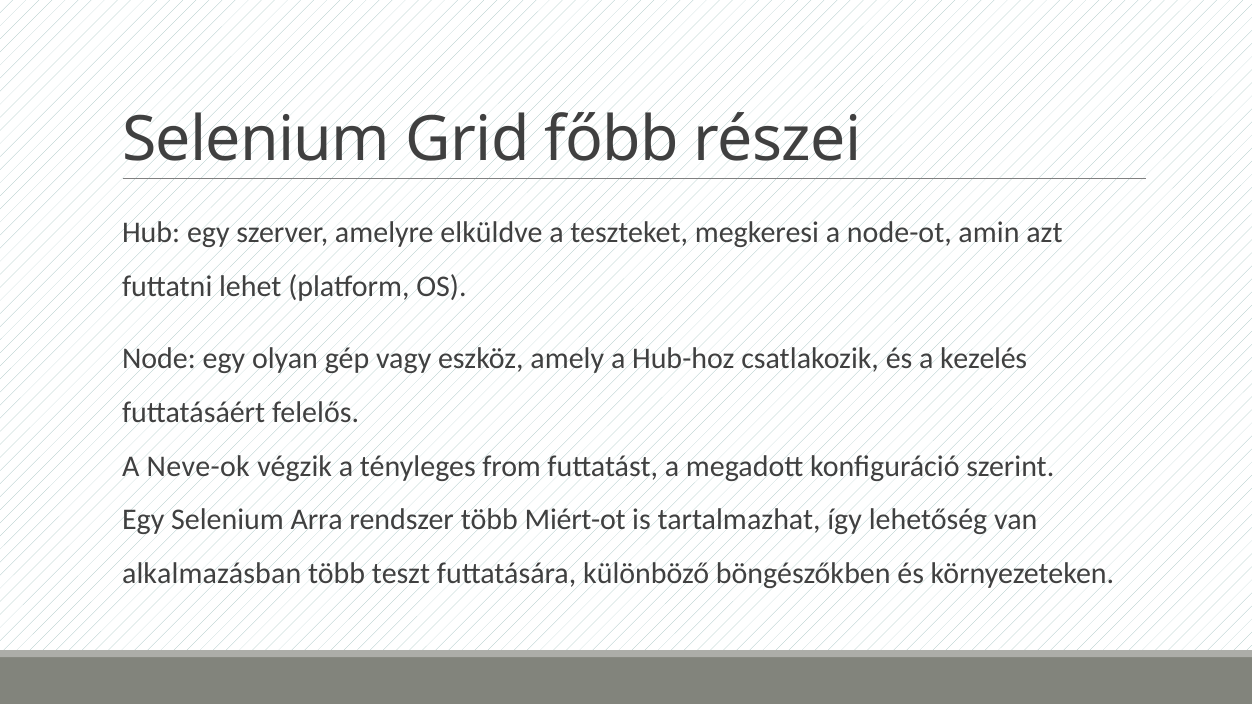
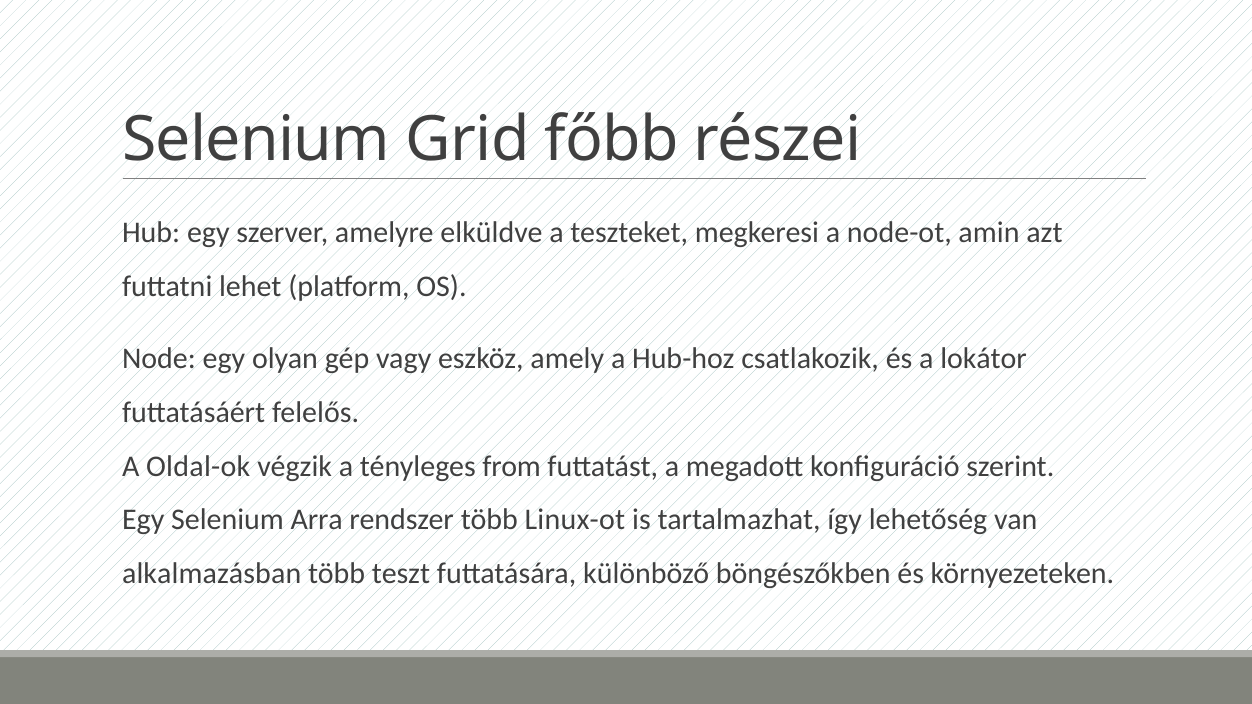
kezelés: kezelés -> lokátor
Neve-ok: Neve-ok -> Oldal-ok
Miért-ot: Miért-ot -> Linux-ot
